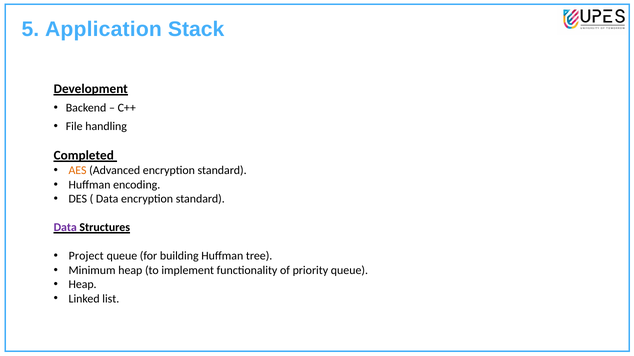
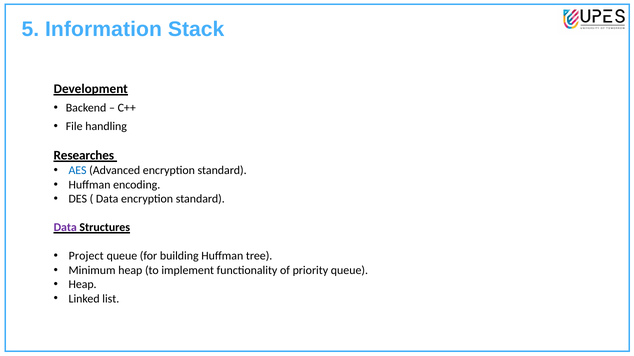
Application: Application -> Information
Completed: Completed -> Researches
AES colour: orange -> blue
